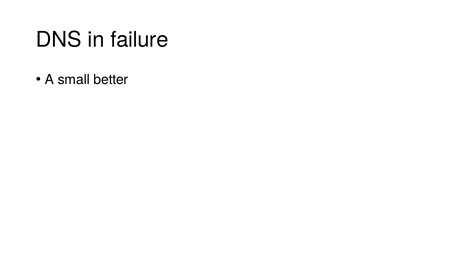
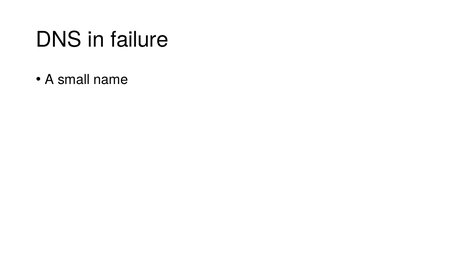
better: better -> name
